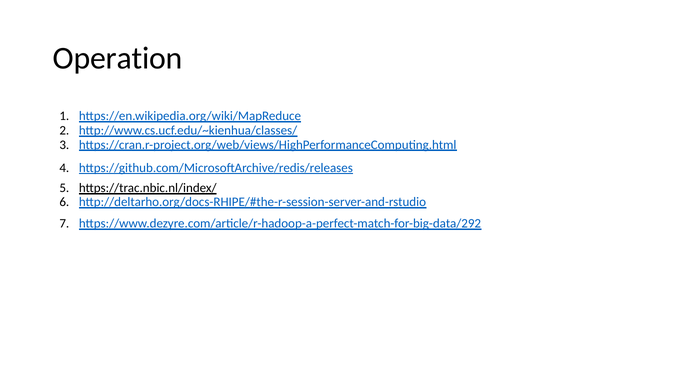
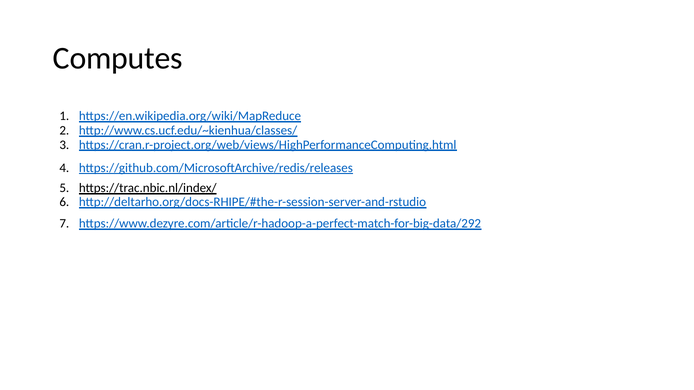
Operation: Operation -> Computes
